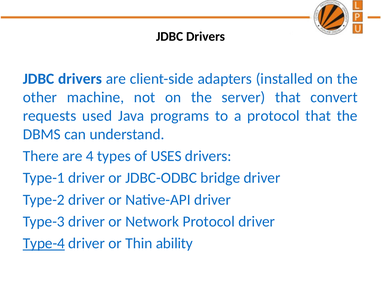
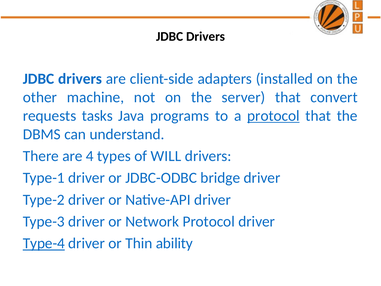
used: used -> tasks
protocol at (273, 116) underline: none -> present
USES: USES -> WILL
